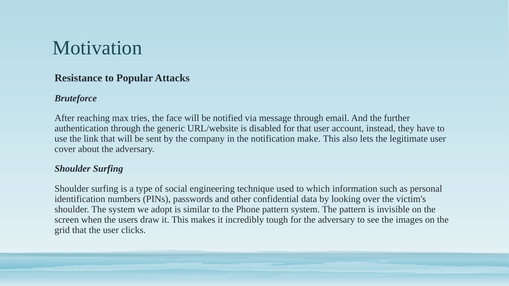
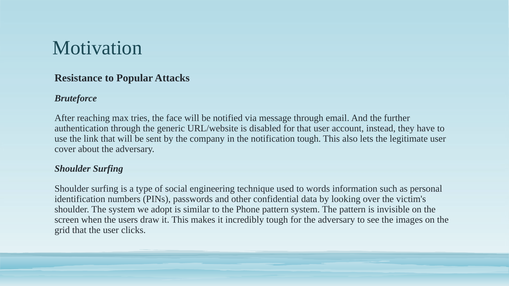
notification make: make -> tough
which: which -> words
